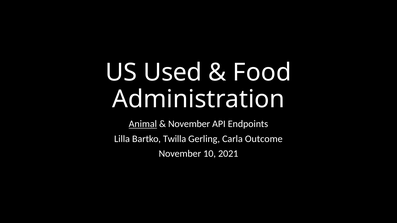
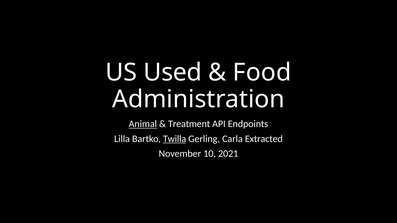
November at (189, 124): November -> Treatment
Twilla underline: none -> present
Outcome: Outcome -> Extracted
